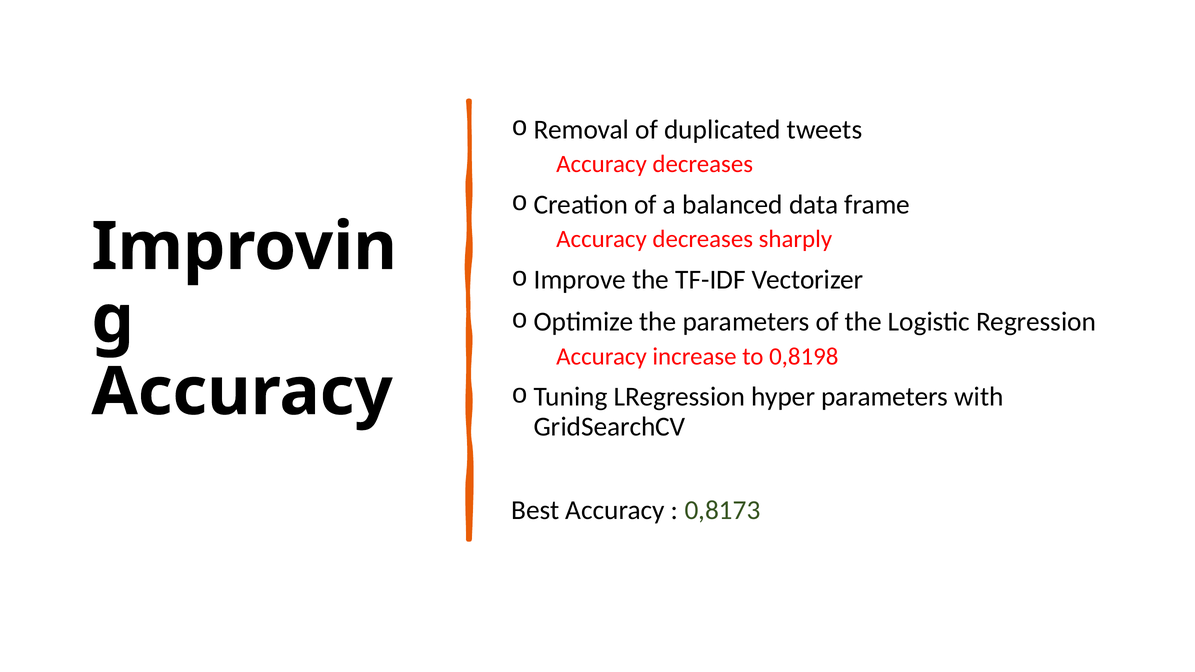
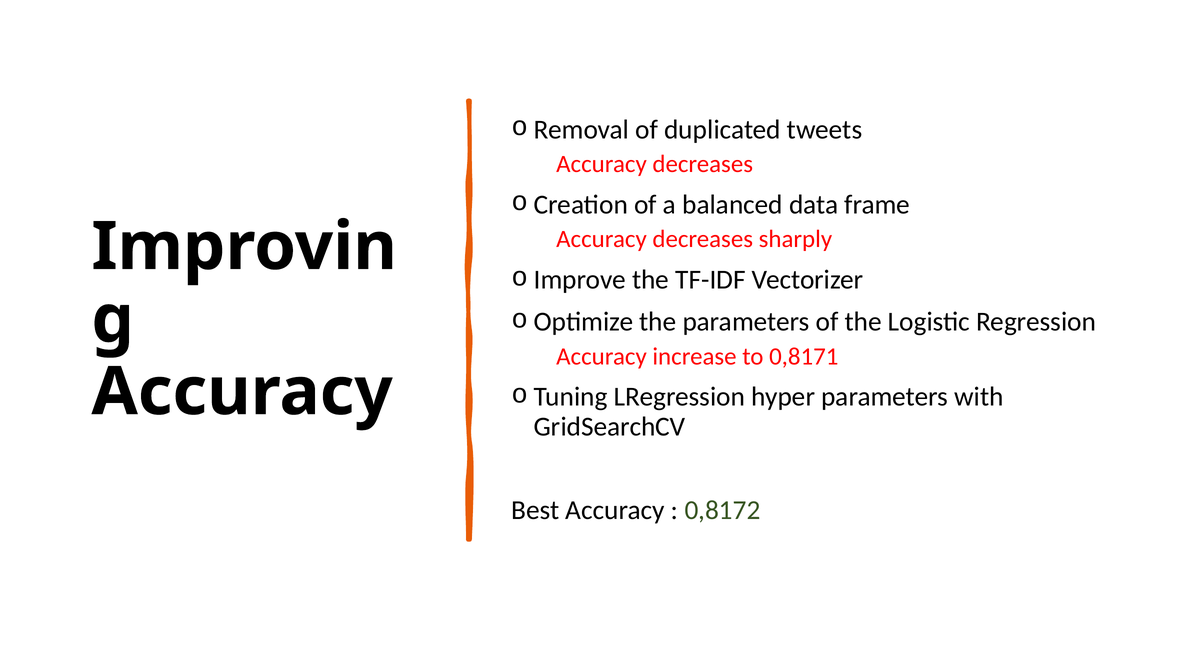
0,8198: 0,8198 -> 0,8171
0,8173: 0,8173 -> 0,8172
